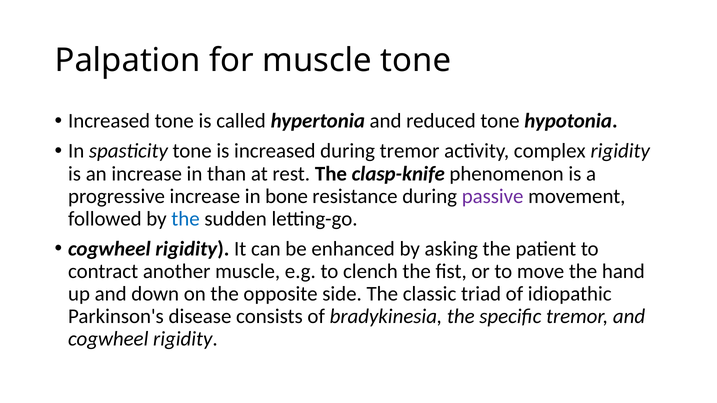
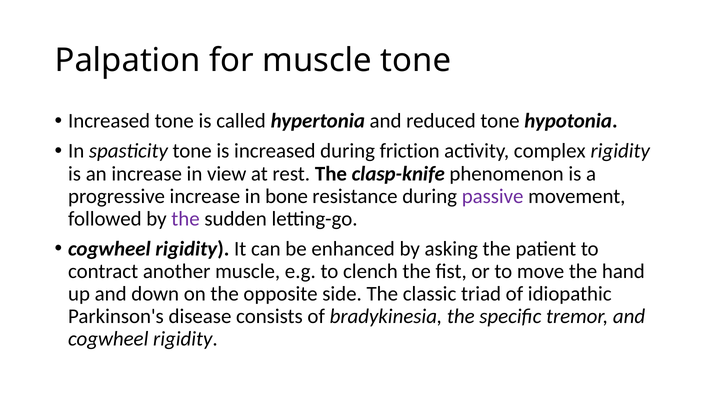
during tremor: tremor -> friction
than: than -> view
the at (185, 219) colour: blue -> purple
